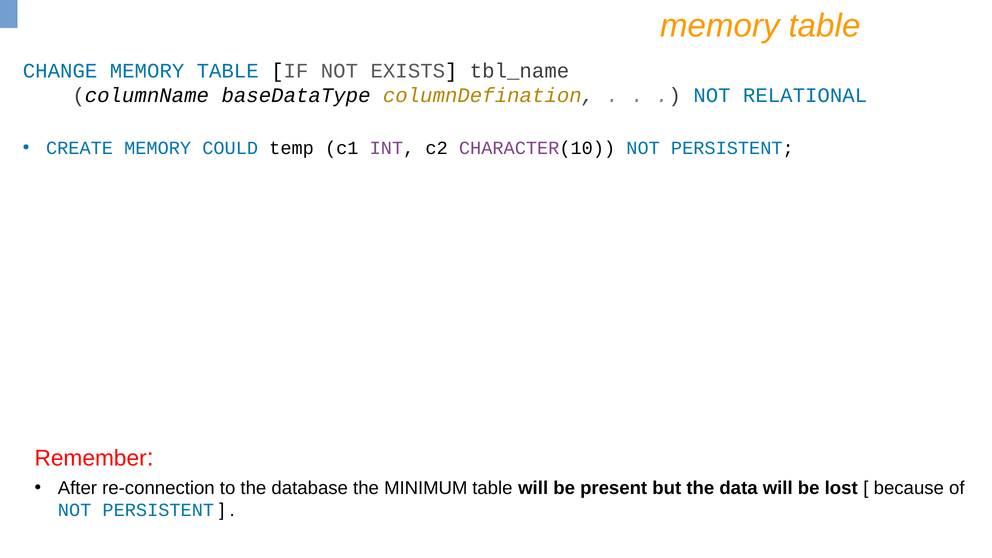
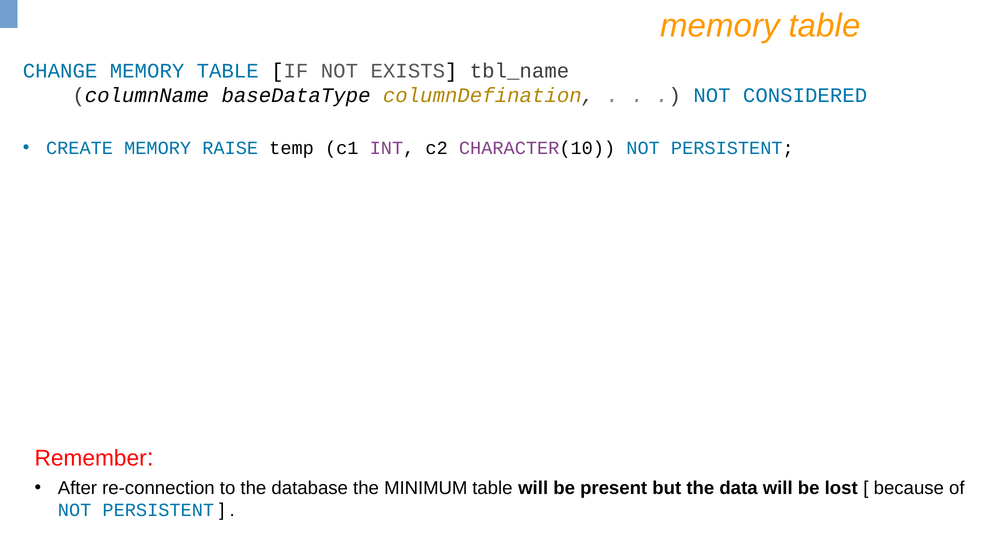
RELATIONAL: RELATIONAL -> CONSIDERED
COULD: COULD -> RAISE
